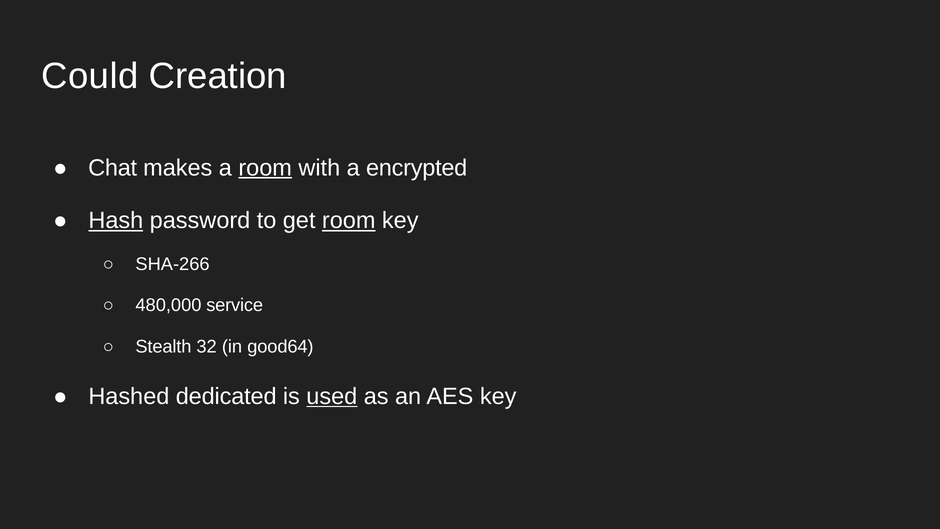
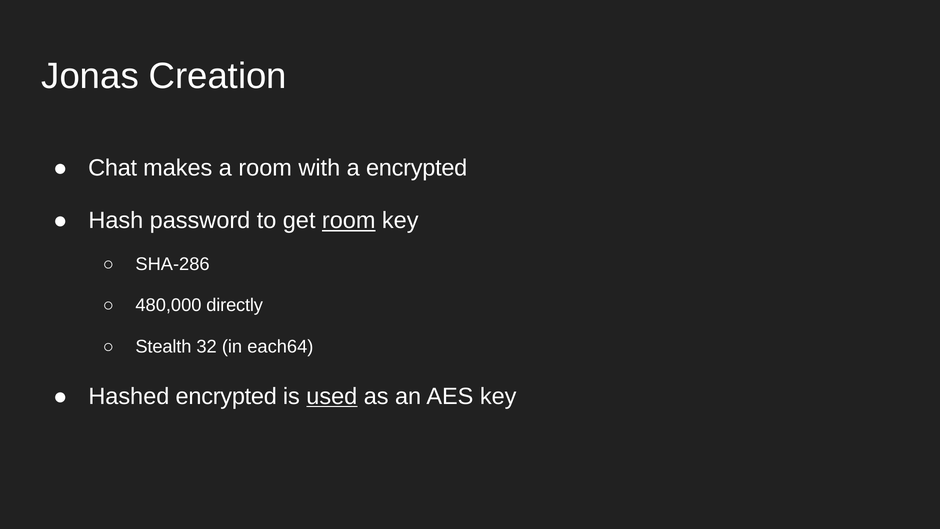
Could: Could -> Jonas
room at (265, 168) underline: present -> none
Hash underline: present -> none
SHA-266: SHA-266 -> SHA-286
service: service -> directly
good64: good64 -> each64
Hashed dedicated: dedicated -> encrypted
